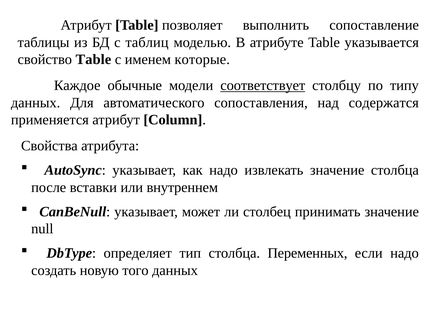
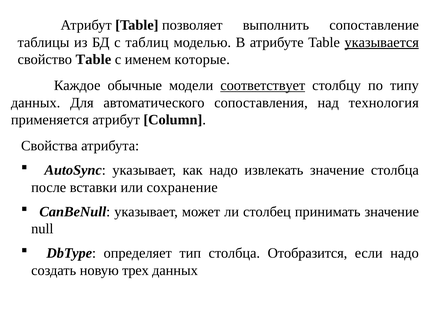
указывается underline: none -> present
содержатся: содержатся -> технология
внутреннем: внутреннем -> сохранение
Переменных: Переменных -> Отобразится
того: того -> трех
